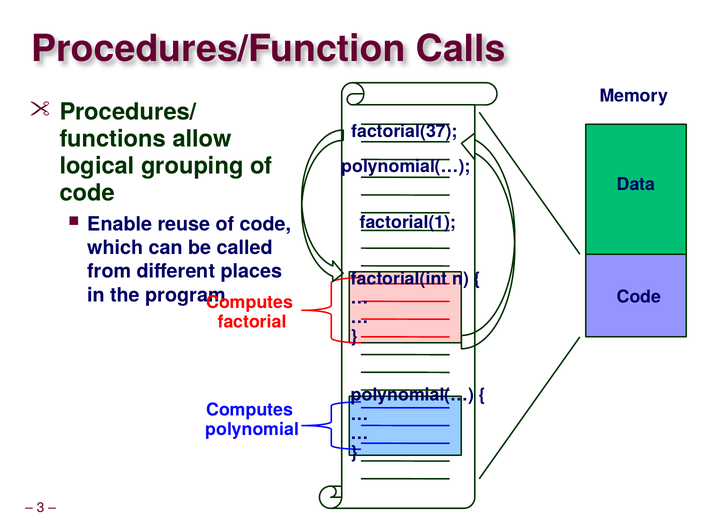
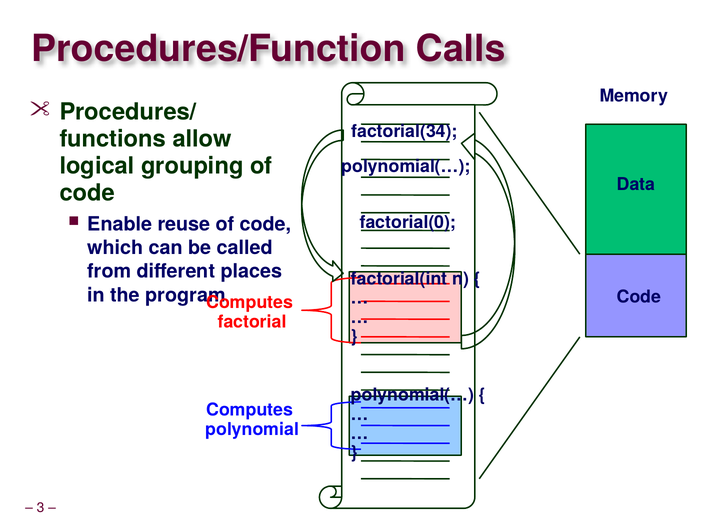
factorial(37: factorial(37 -> factorial(34
factorial(1: factorial(1 -> factorial(0
